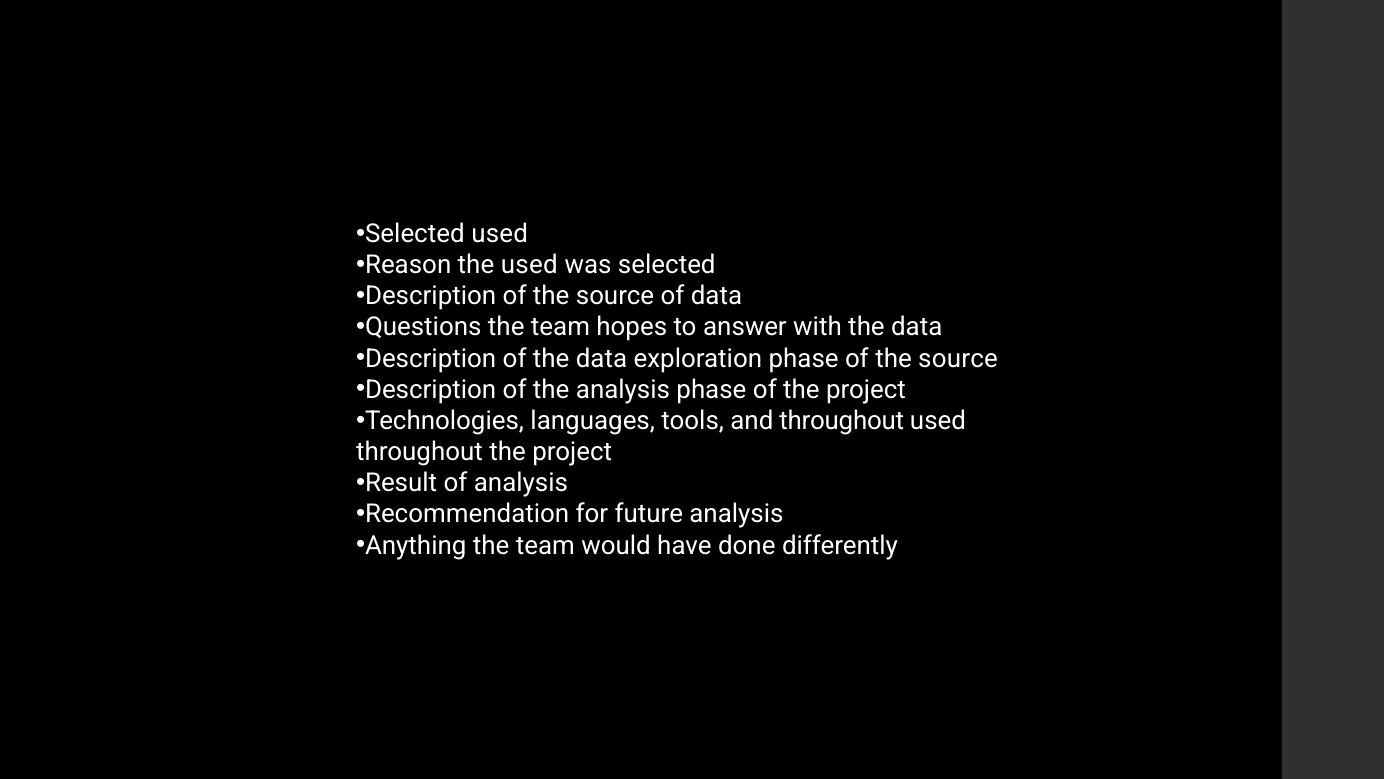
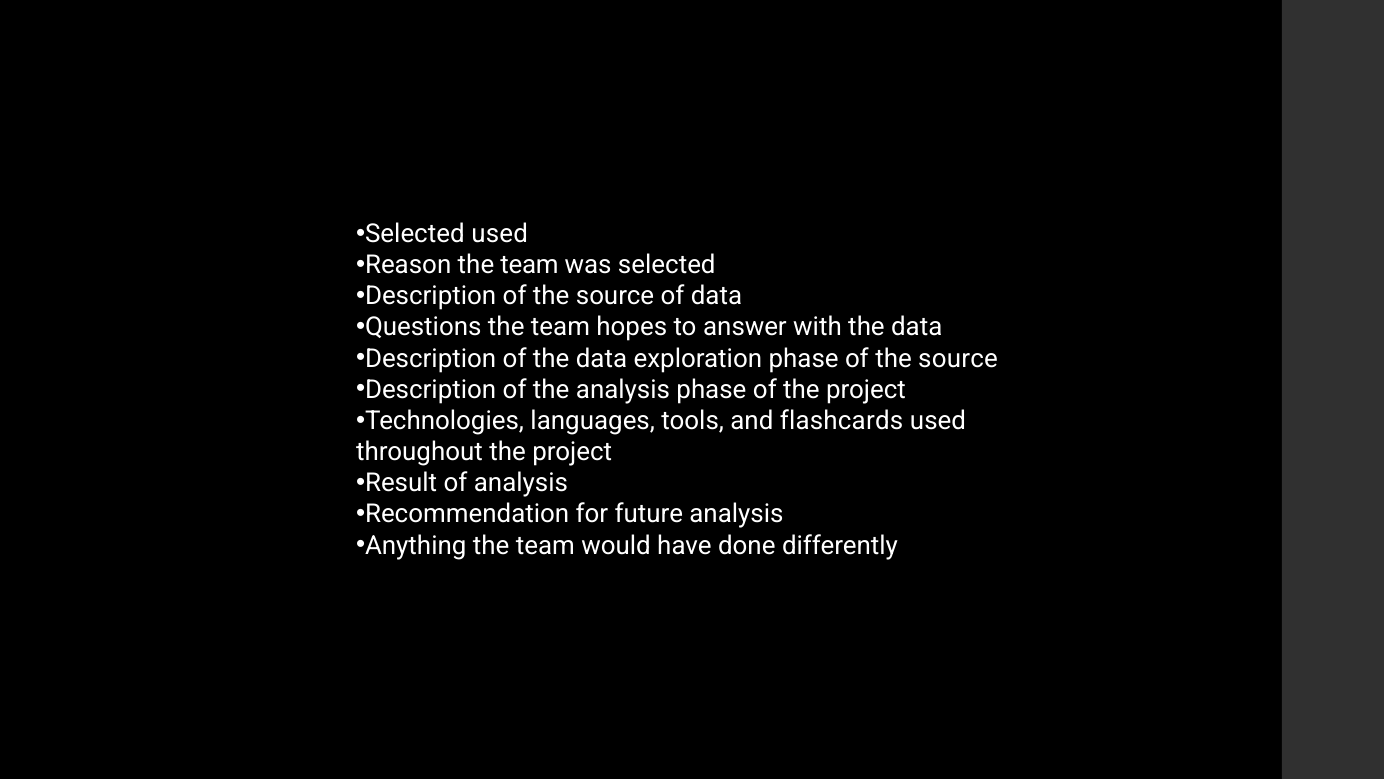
Reason the used: used -> team
and throughout: throughout -> flashcards
